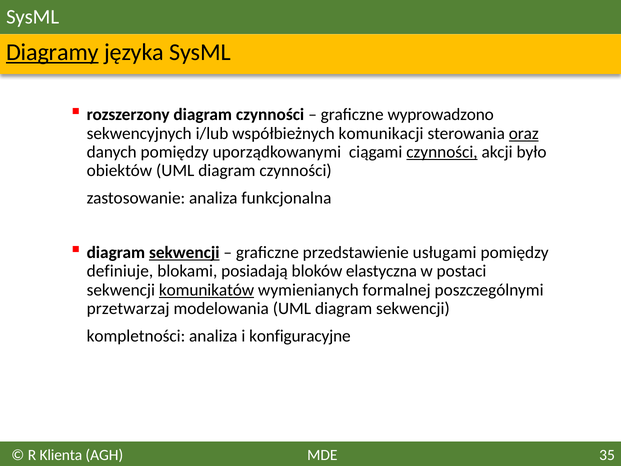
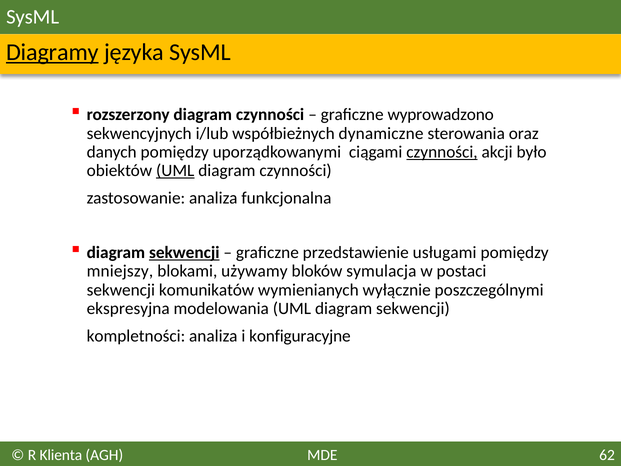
komunikacji: komunikacji -> dynamiczne
oraz underline: present -> none
UML at (175, 171) underline: none -> present
definiuje: definiuje -> mniejszy
posiadają: posiadają -> używamy
elastyczna: elastyczna -> symulacja
komunikatów underline: present -> none
formalnej: formalnej -> wyłącznie
przetwarzaj: przetwarzaj -> ekspresyjna
35: 35 -> 62
